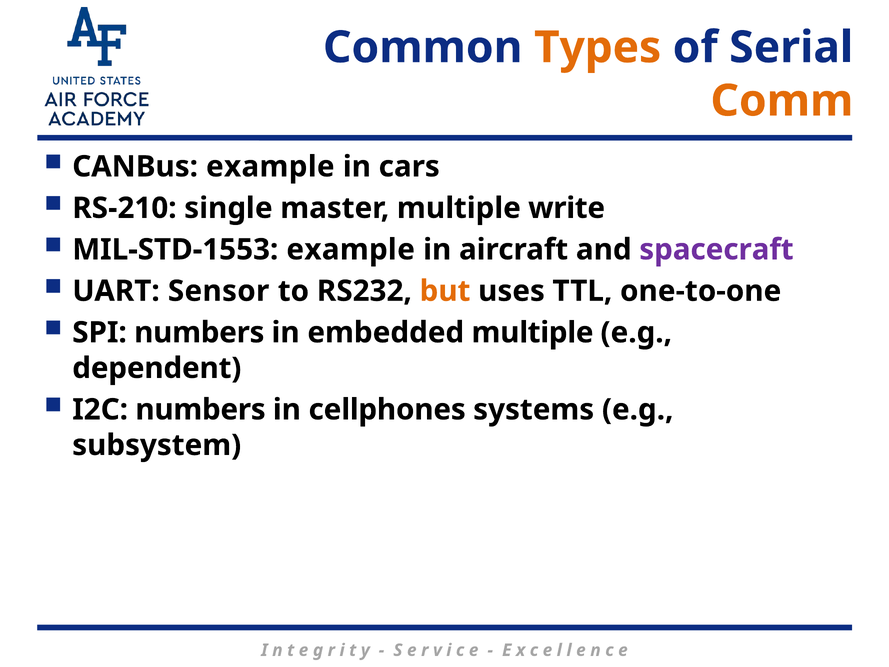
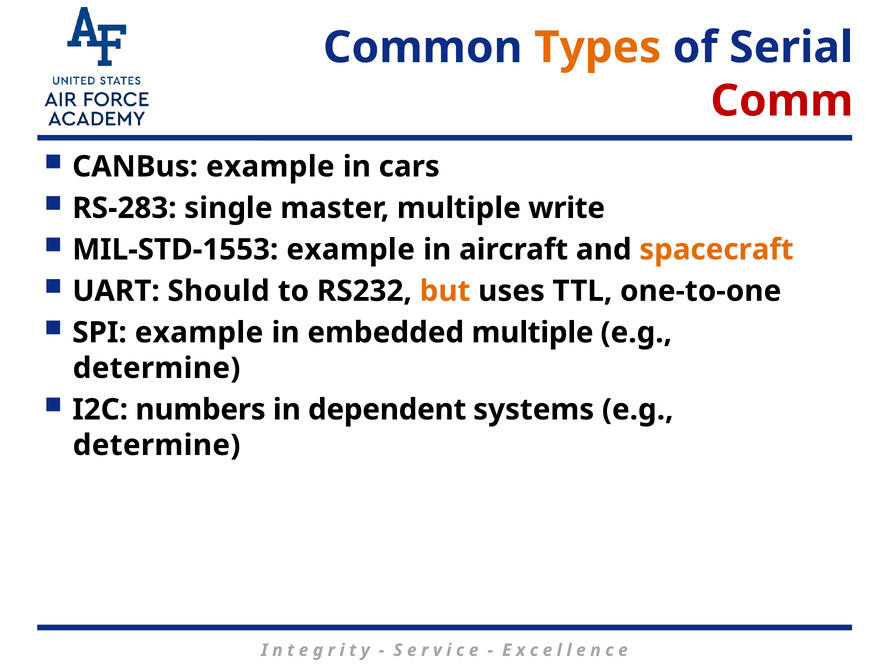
Comm colour: orange -> red
RS-210: RS-210 -> RS-283
spacecraft colour: purple -> orange
Sensor: Sensor -> Should
SPI numbers: numbers -> example
dependent at (157, 368): dependent -> determine
cellphones: cellphones -> dependent
subsystem at (157, 445): subsystem -> determine
